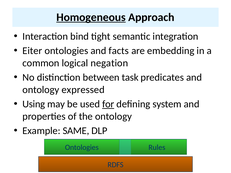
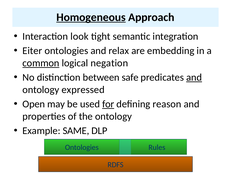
bind: bind -> look
facts: facts -> relax
common underline: none -> present
task: task -> safe
and at (194, 78) underline: none -> present
Using: Using -> Open
system: system -> reason
